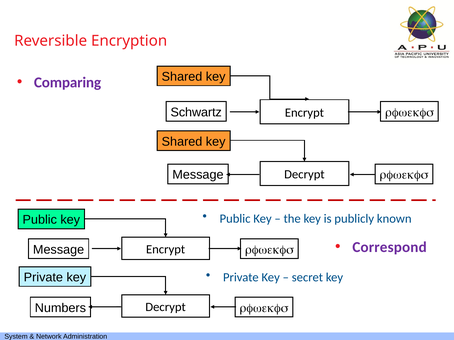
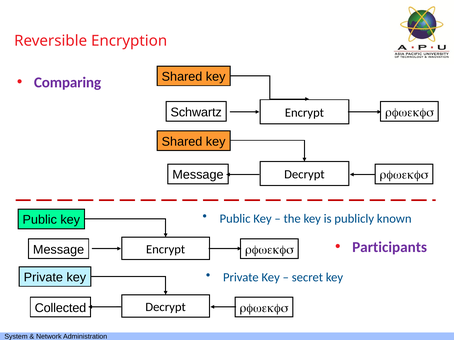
Correspond: Correspond -> Participants
Numbers: Numbers -> Collected
